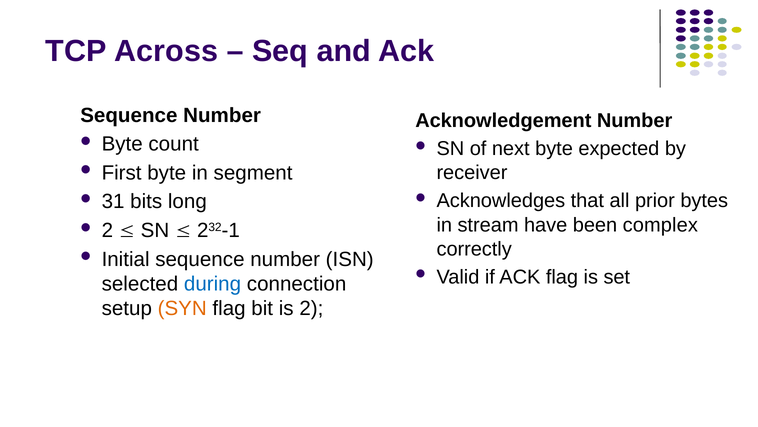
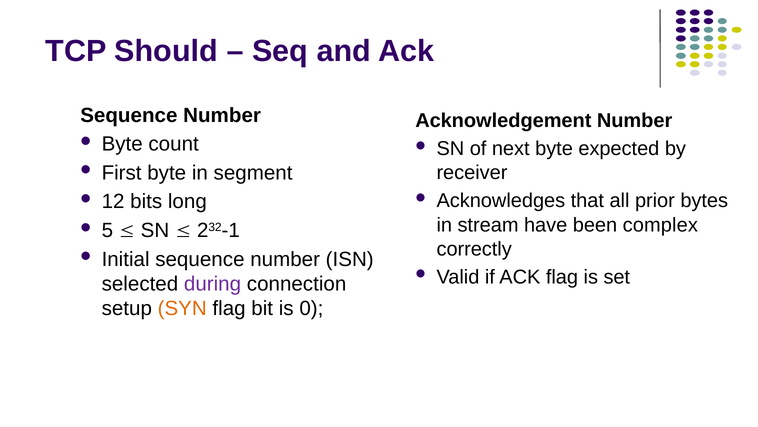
Across: Across -> Should
31: 31 -> 12
2 at (107, 230): 2 -> 5
during colour: blue -> purple
is 2: 2 -> 0
